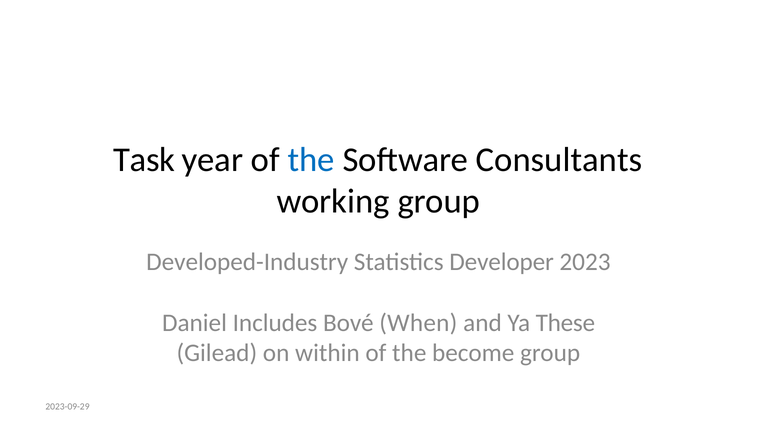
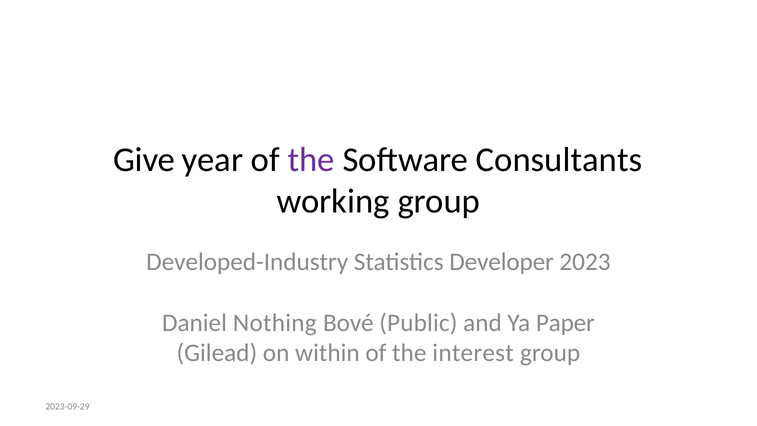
Task: Task -> Give
the at (311, 160) colour: blue -> purple
Includes: Includes -> Nothing
When: When -> Public
These: These -> Paper
become: become -> interest
